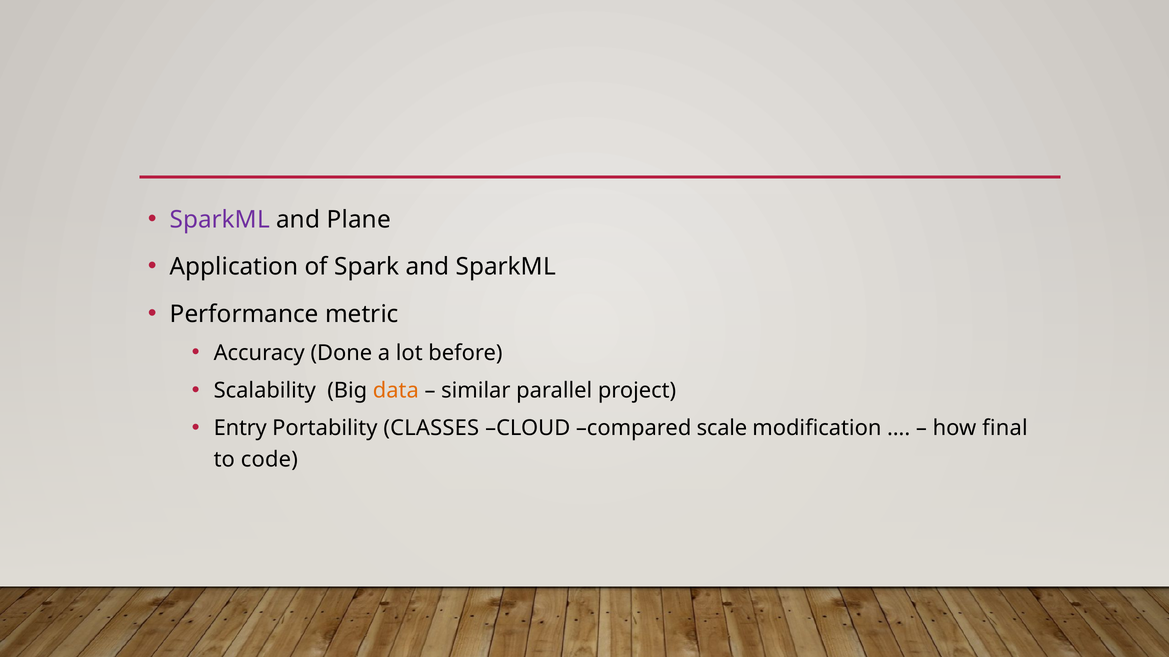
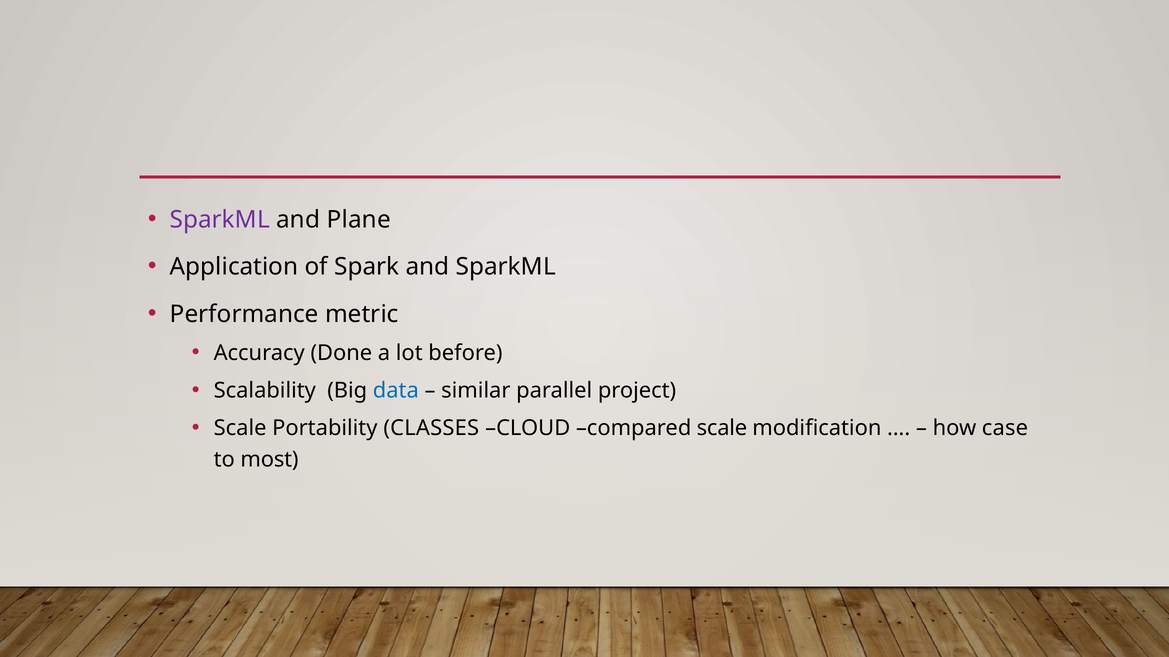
data colour: orange -> blue
Entry at (240, 428): Entry -> Scale
final: final -> case
code: code -> most
